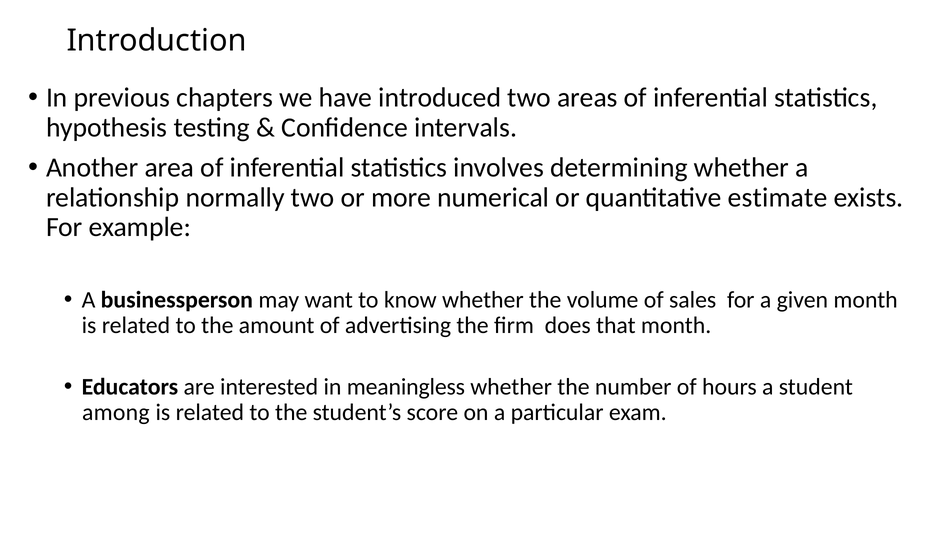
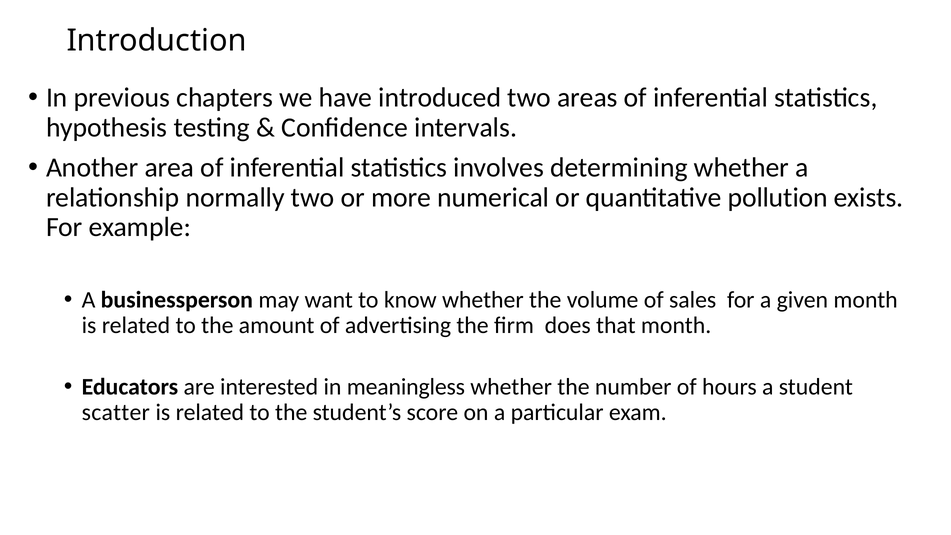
estimate: estimate -> pollution
among: among -> scatter
